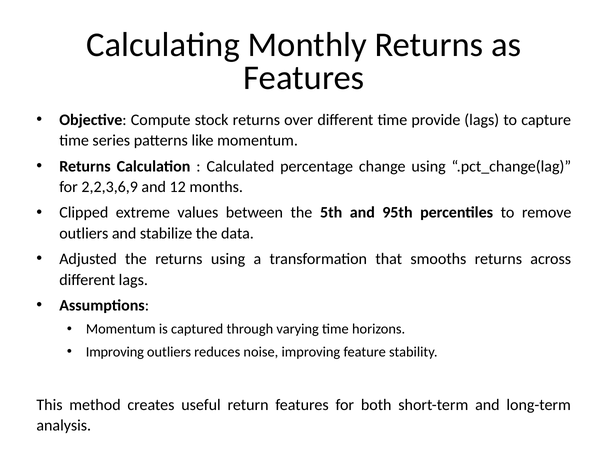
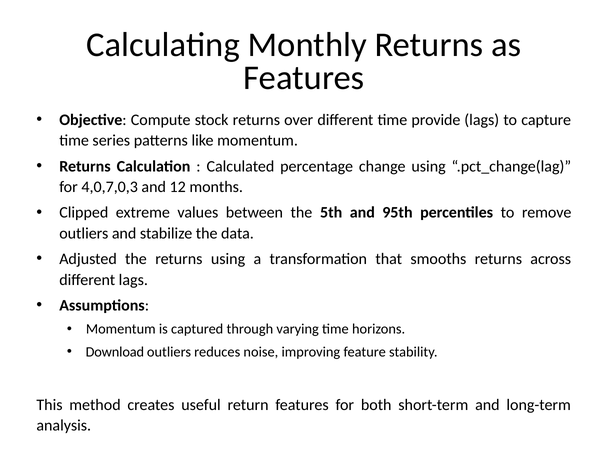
2,2,3,6,9: 2,2,3,6,9 -> 4,0,7,0,3
Improving at (115, 352): Improving -> Download
